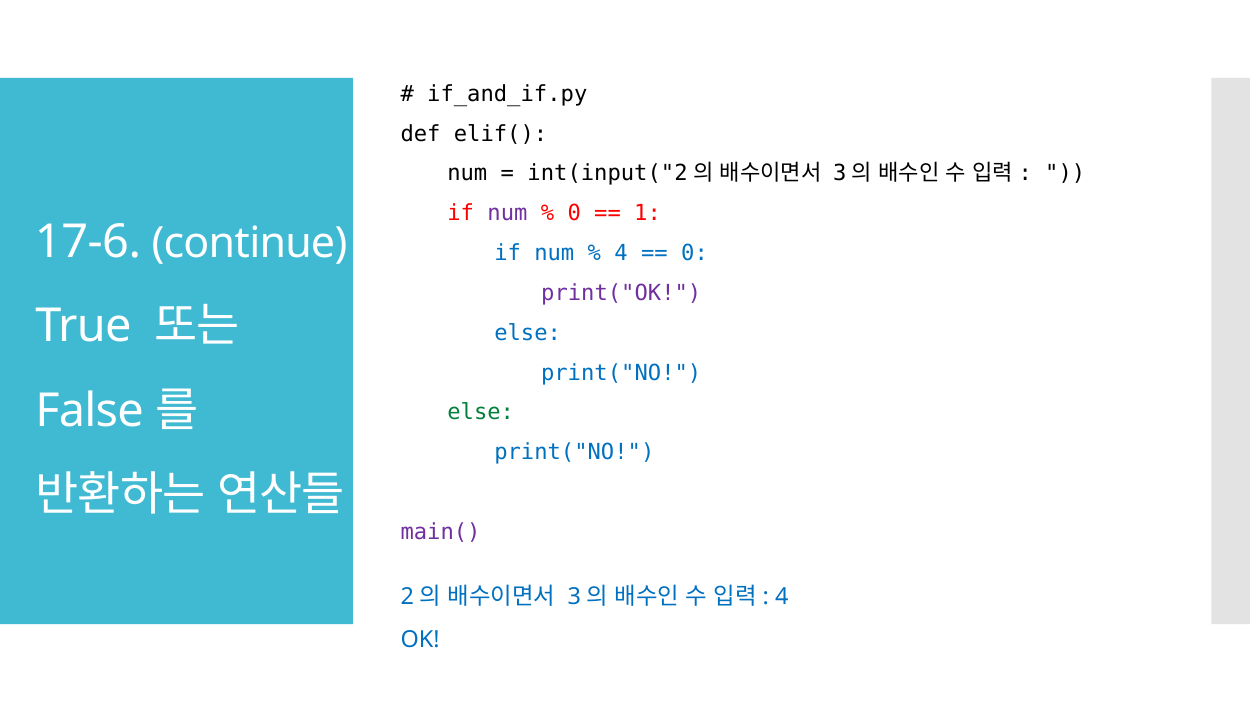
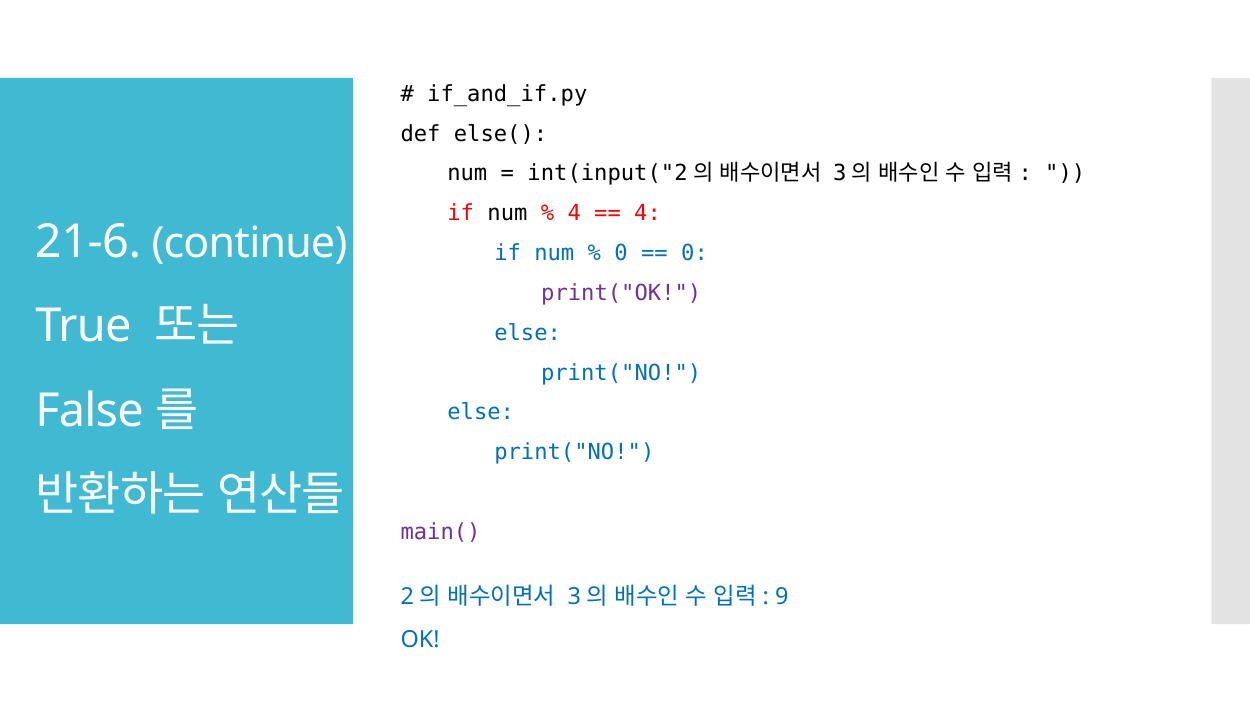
elif(: elif( -> else(
num at (507, 213) colour: purple -> black
0 at (574, 213): 0 -> 4
1 at (648, 213): 1 -> 4
17-6: 17-6 -> 21-6
4 at (621, 253): 4 -> 0
else at (481, 413) colour: green -> blue
4 at (782, 597): 4 -> 9
